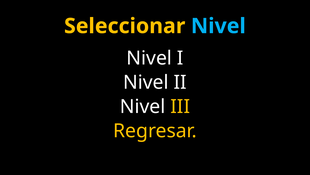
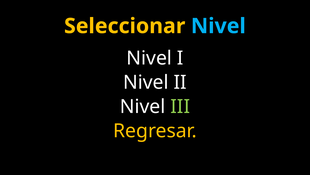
III colour: yellow -> light green
